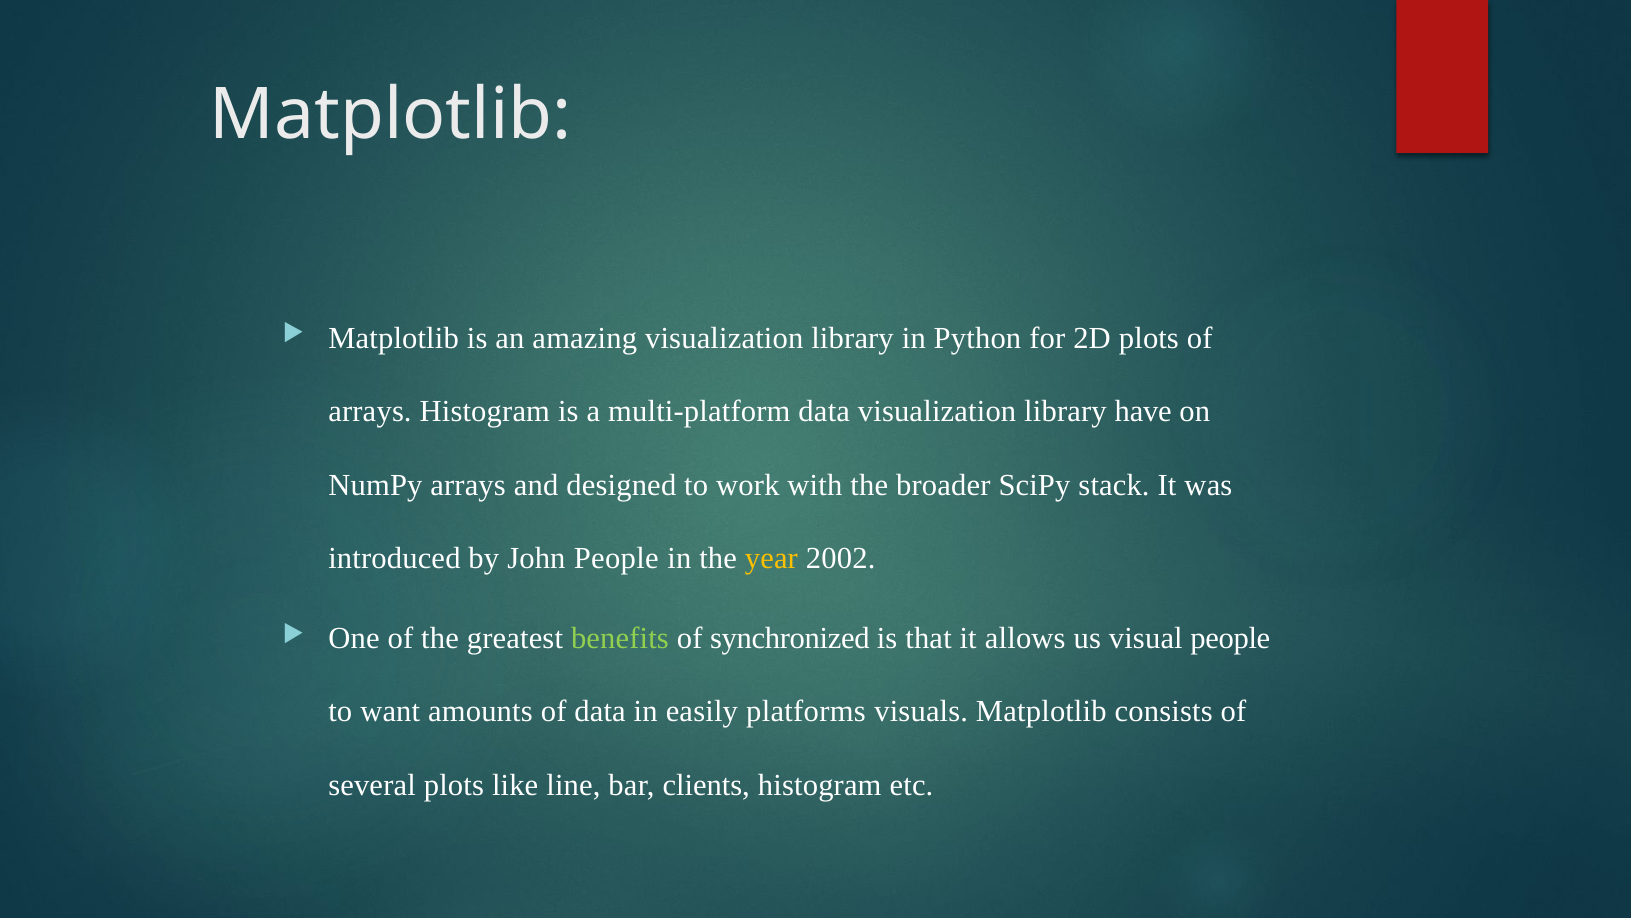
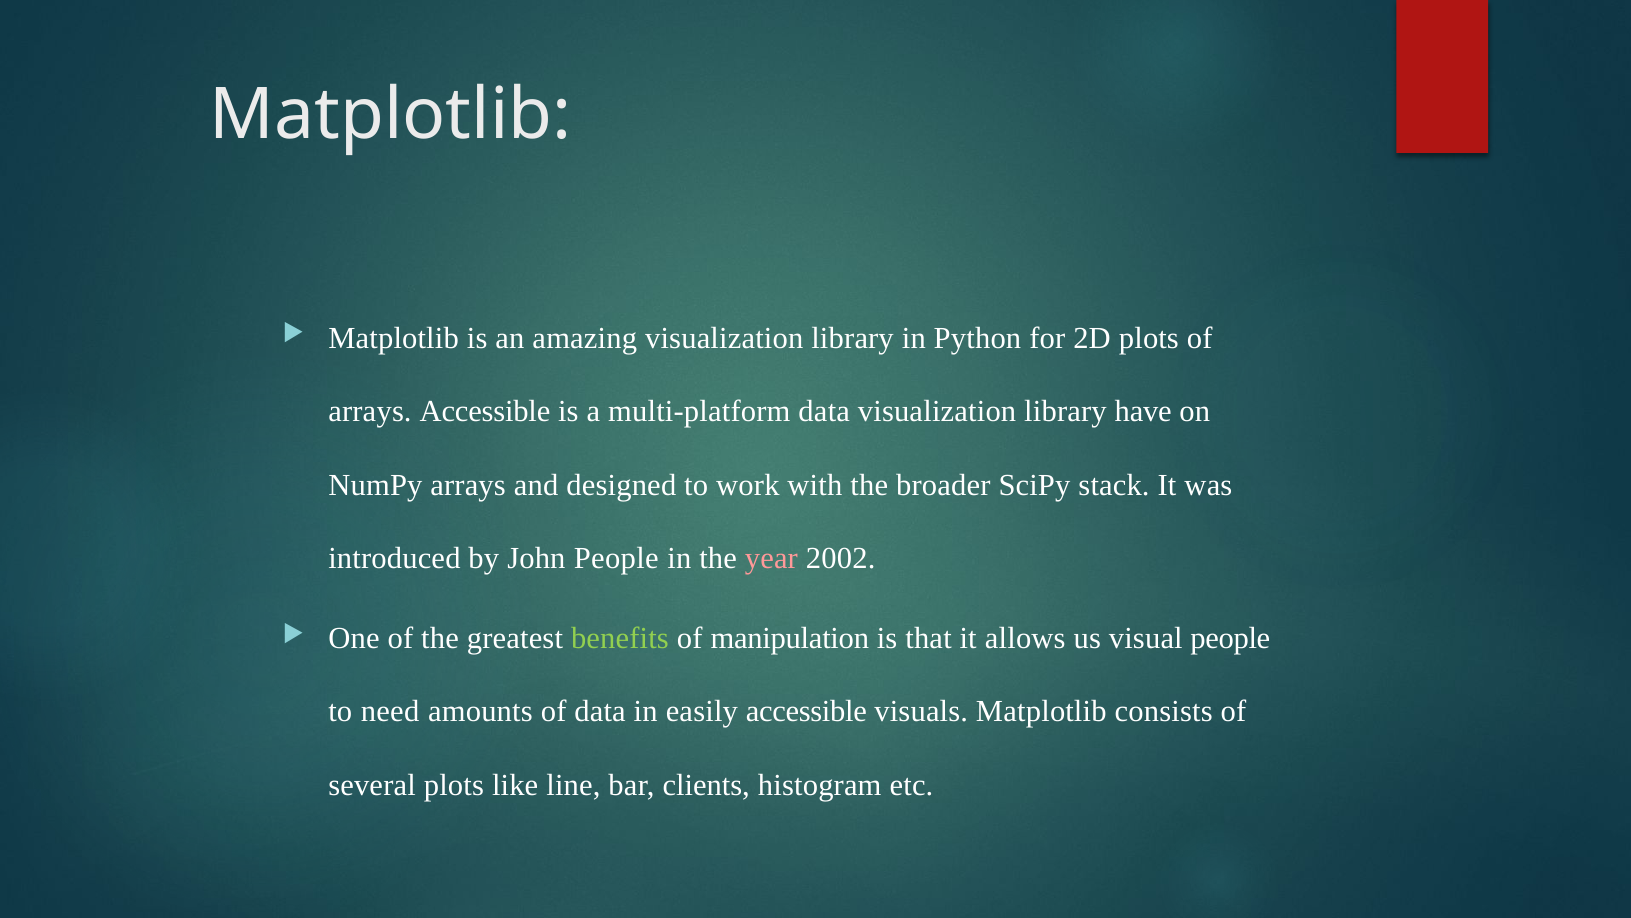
arrays Histogram: Histogram -> Accessible
year colour: yellow -> pink
synchronized: synchronized -> manipulation
want: want -> need
easily platforms: platforms -> accessible
